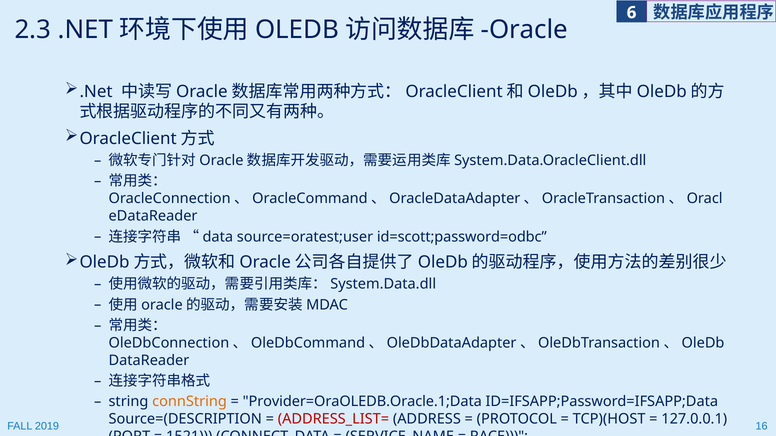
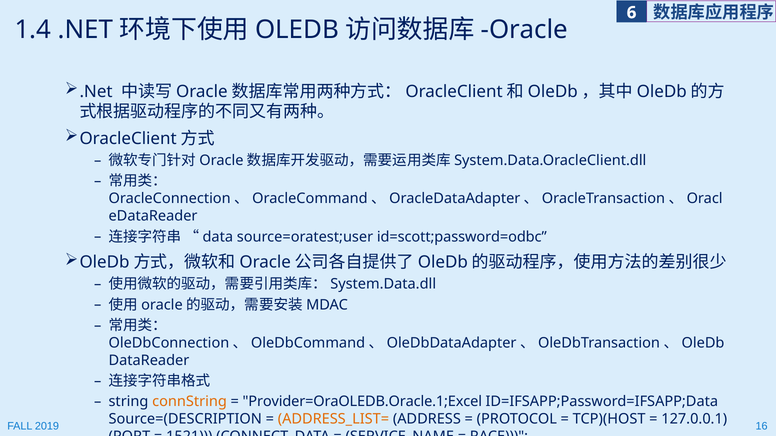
2.3: 2.3 -> 1.4
Provider=OraOLEDB.Oracle.1;Data: Provider=OraOLEDB.Oracle.1;Data -> Provider=OraOLEDB.Oracle.1;Excel
ADDRESS_LIST= colour: red -> orange
